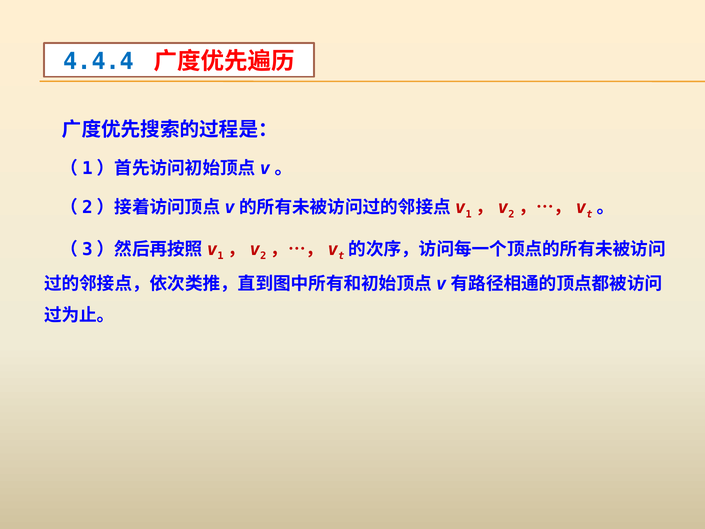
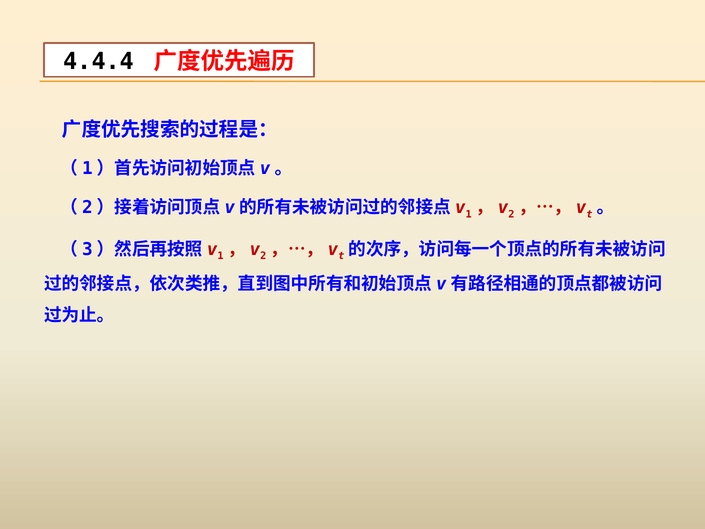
4.4.4 colour: blue -> black
